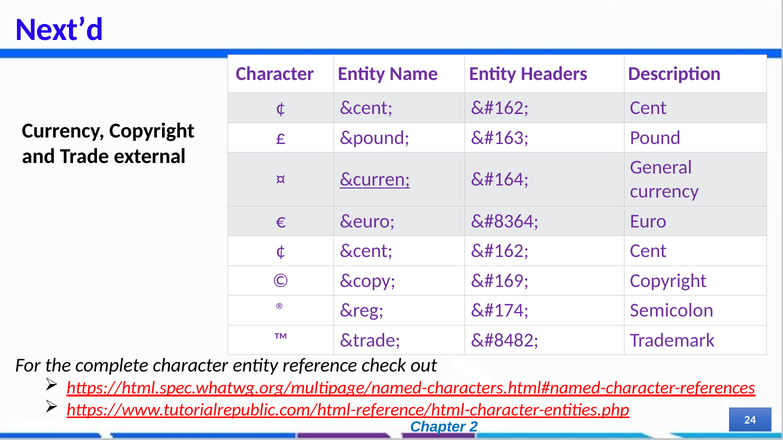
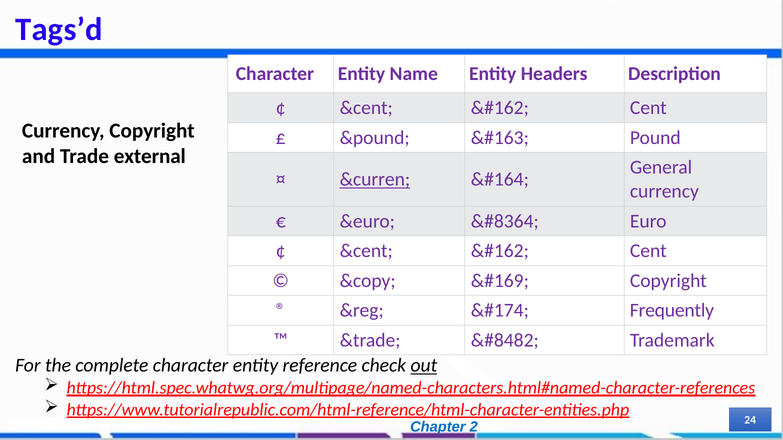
Next’d: Next’d -> Tags’d
Semicolon: Semicolon -> Frequently
out underline: none -> present
